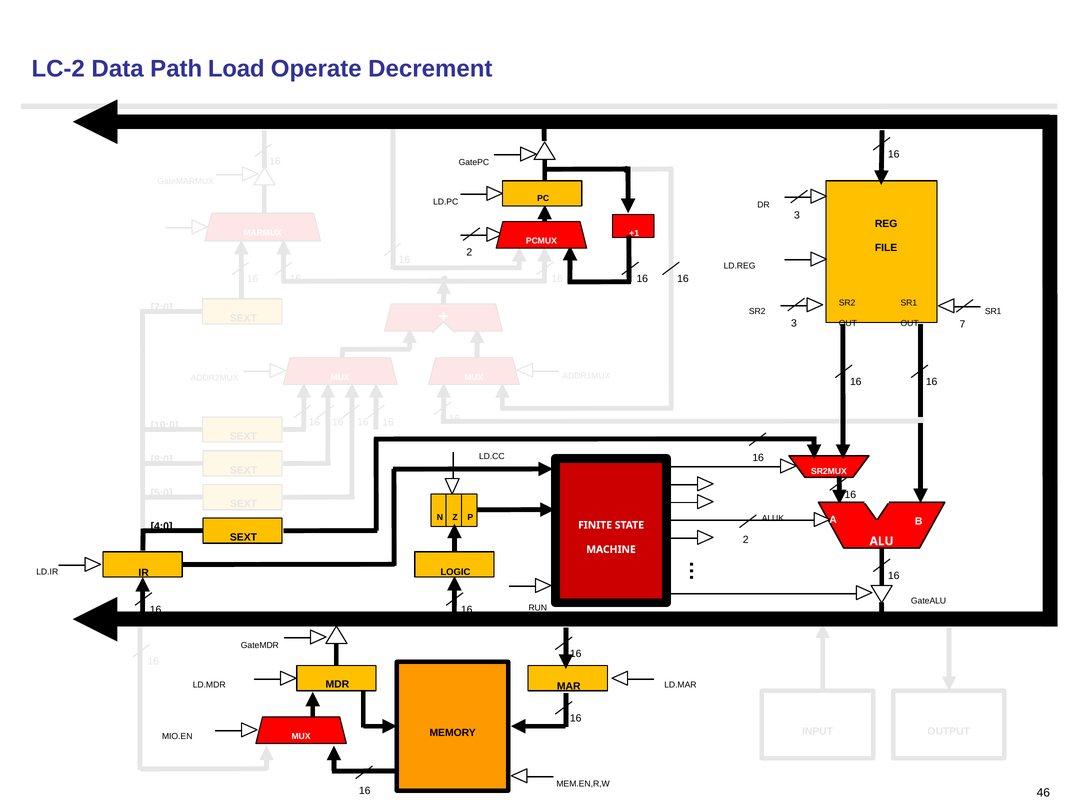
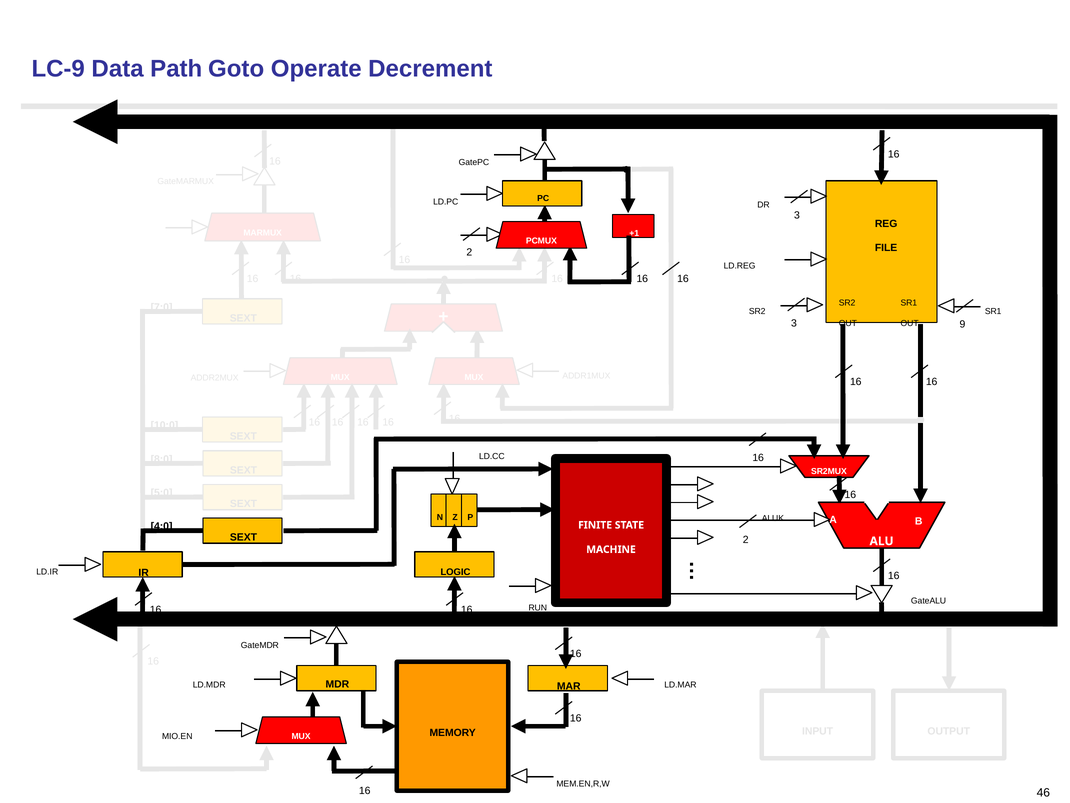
LC-2: LC-2 -> LC-9
Load: Load -> Goto
7: 7 -> 9
